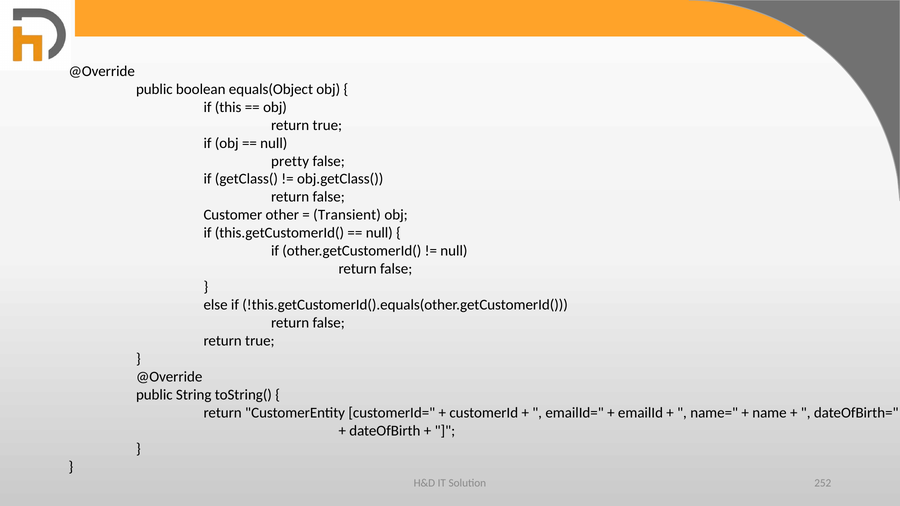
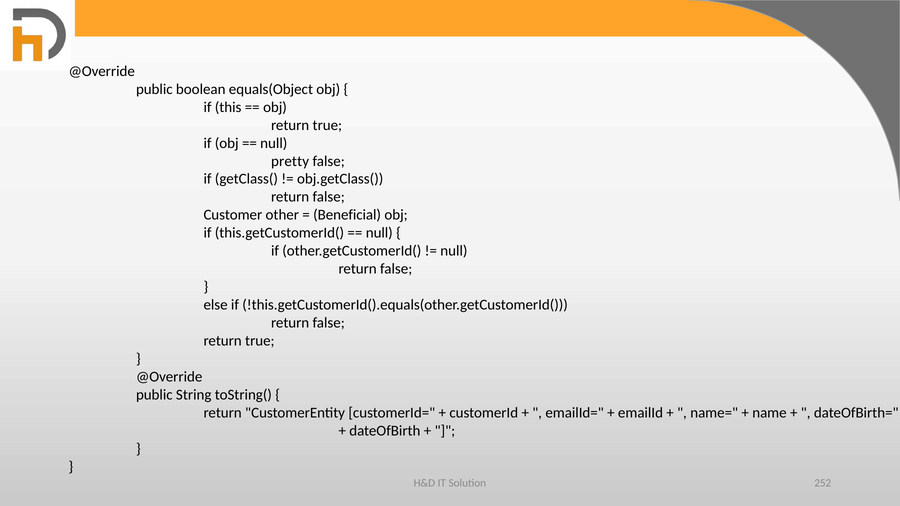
Transient: Transient -> Beneficial
